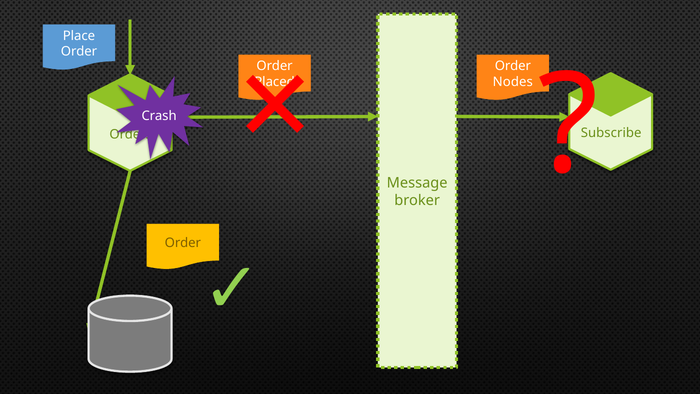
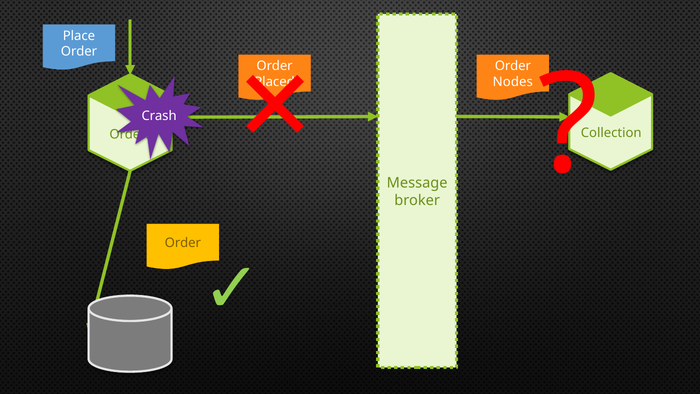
Subscribe: Subscribe -> Collection
